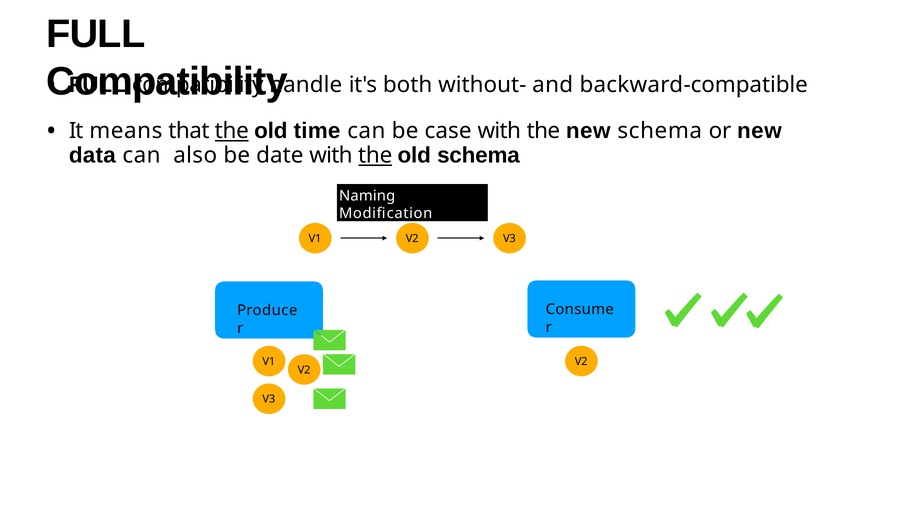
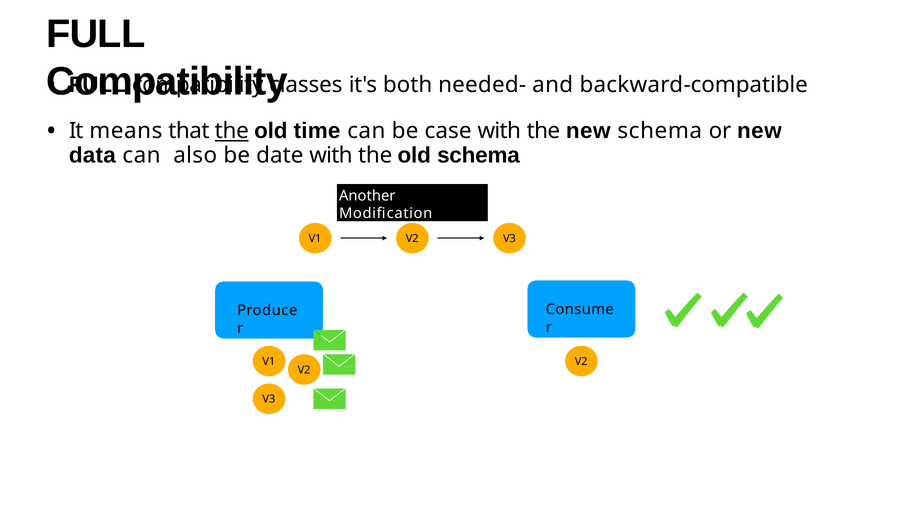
handle: handle -> classes
without-: without- -> needed-
the at (375, 156) underline: present -> none
Naming: Naming -> Another
